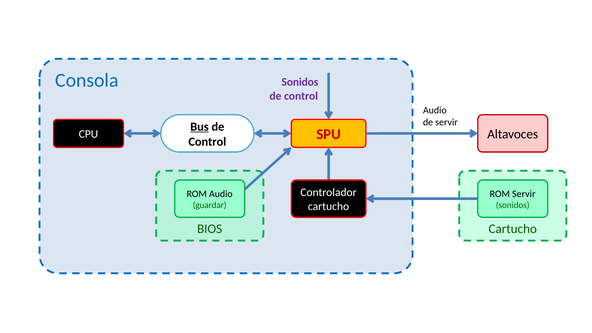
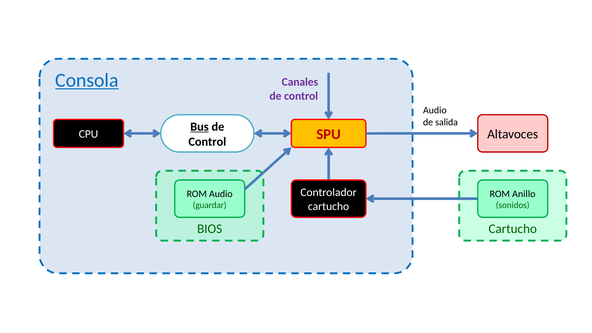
Consola underline: none -> present
Sonidos at (300, 82): Sonidos -> Canales
de servir: servir -> salida
ROM Servir: Servir -> Anillo
